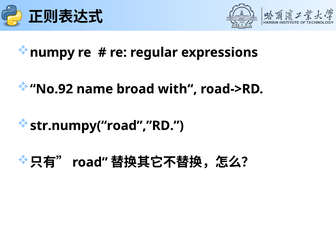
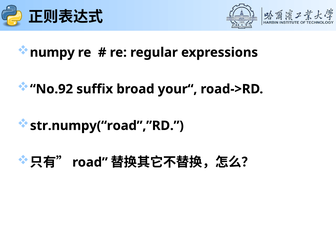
name: name -> suffix
with“: with“ -> your“
